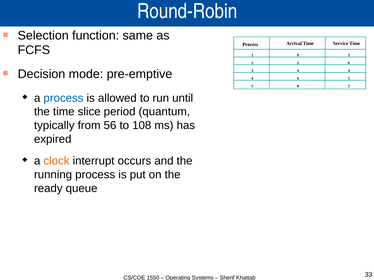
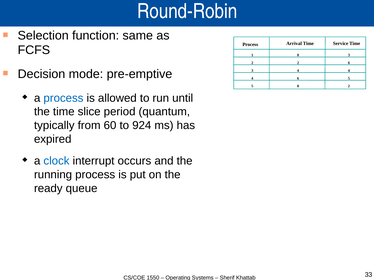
56: 56 -> 60
108: 108 -> 924
clock colour: orange -> blue
